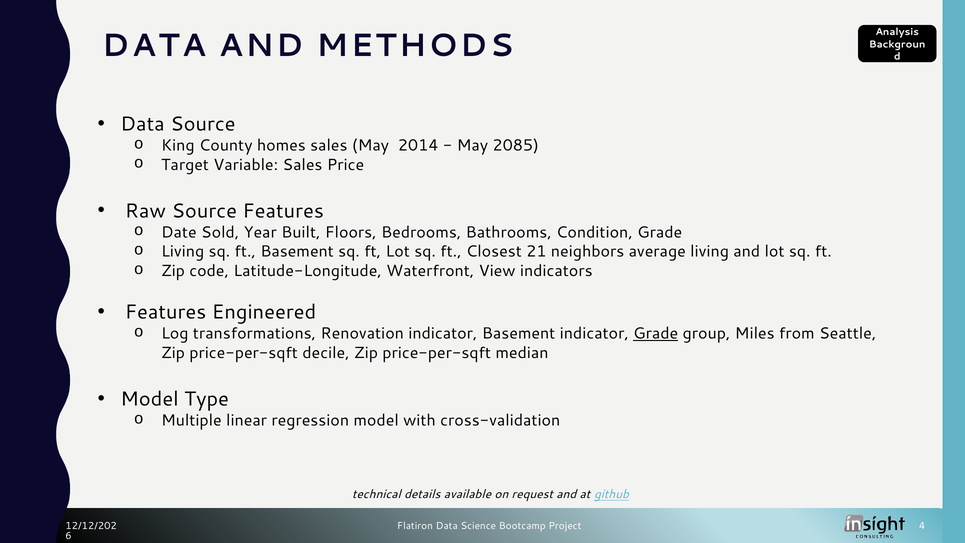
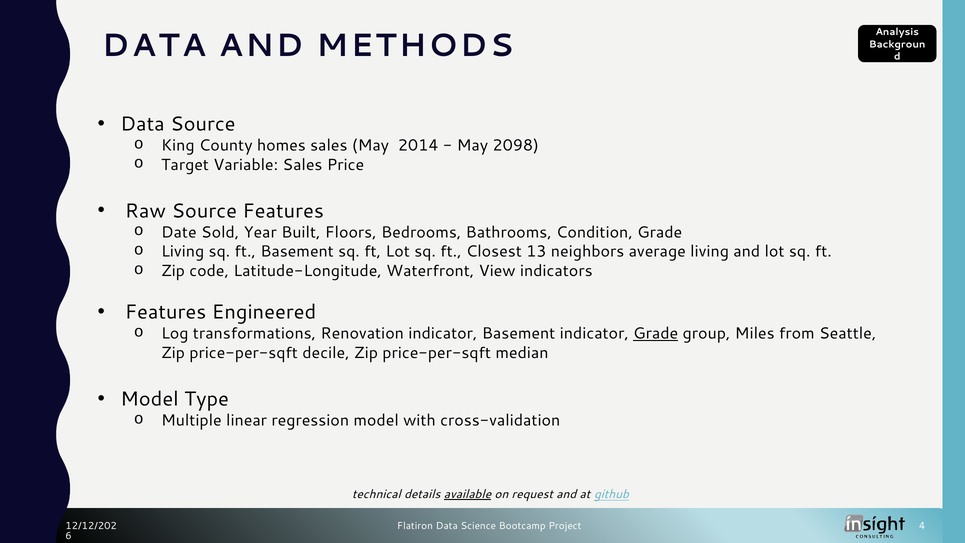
2085: 2085 -> 2098
21: 21 -> 13
available underline: none -> present
